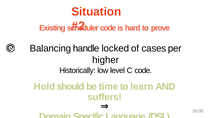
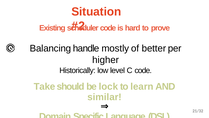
locked: locked -> mostly
cases: cases -> better
Hold: Hold -> Take
time: time -> lock
suffers: suffers -> similar
